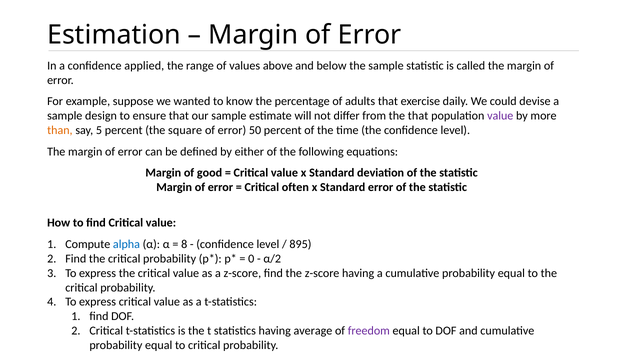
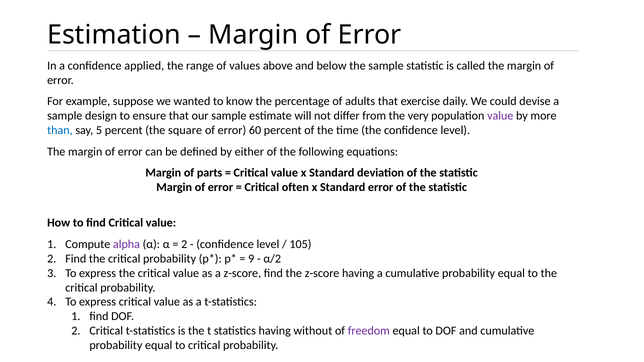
the that: that -> very
than colour: orange -> blue
50: 50 -> 60
good: good -> parts
alpha colour: blue -> purple
8 at (184, 244): 8 -> 2
895: 895 -> 105
0: 0 -> 9
average: average -> without
